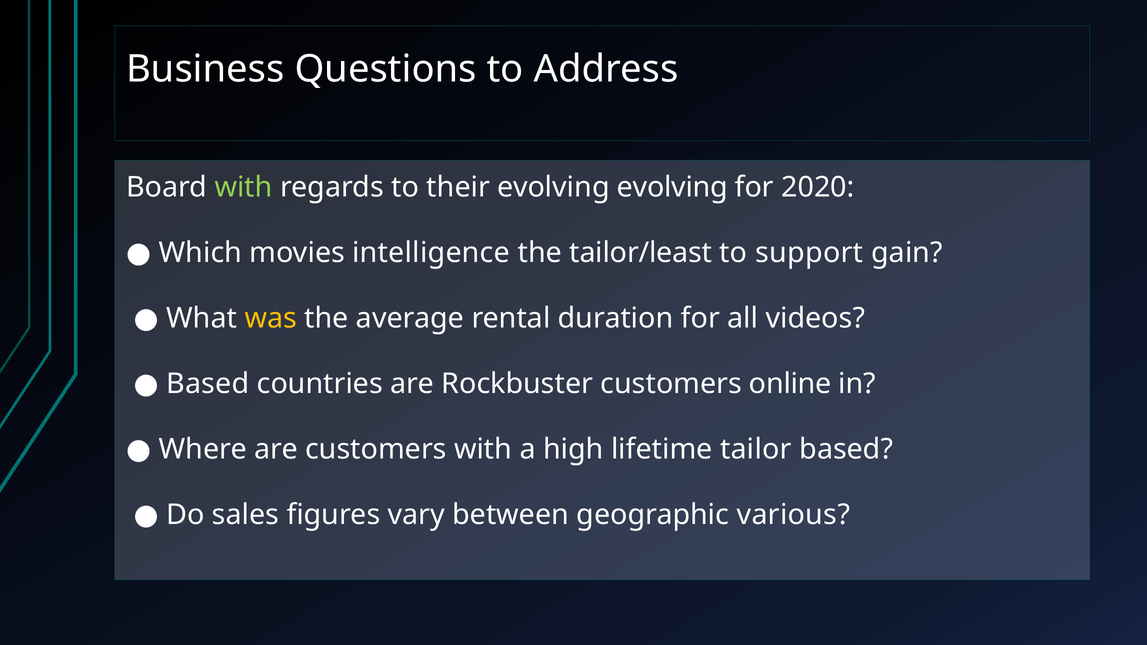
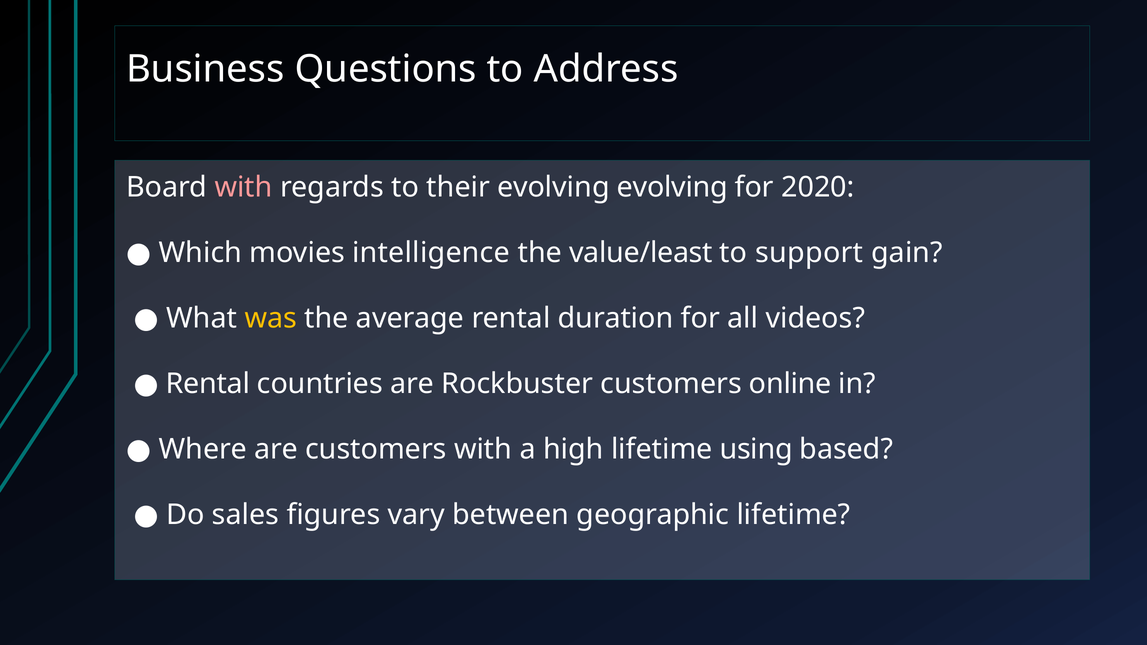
with at (244, 187) colour: light green -> pink
tailor/least: tailor/least -> value/least
Based at (208, 384): Based -> Rental
tailor: tailor -> using
geographic various: various -> lifetime
